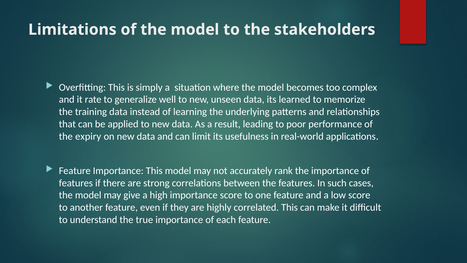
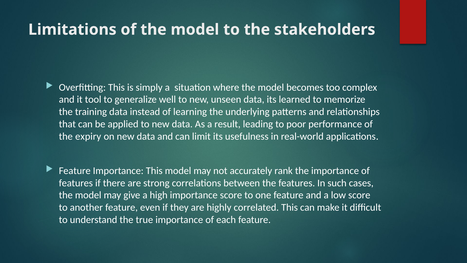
rate: rate -> tool
